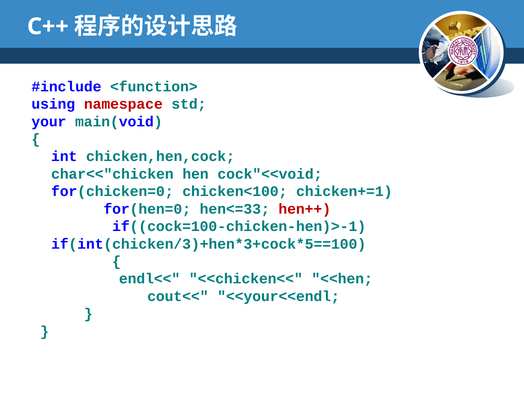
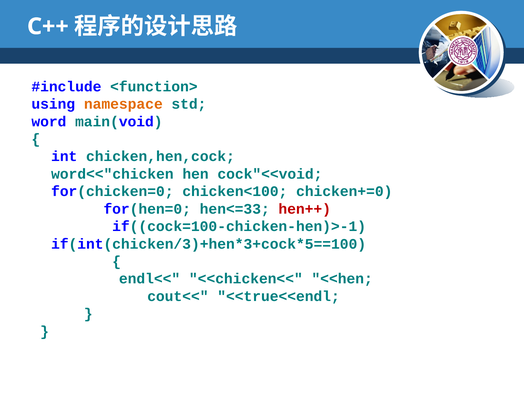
namespace colour: red -> orange
your: your -> word
char<<"chicken: char<<"chicken -> word<<"chicken
chicken+=1: chicken+=1 -> chicken+=0
<<your<<endl: <<your<<endl -> <<true<<endl
